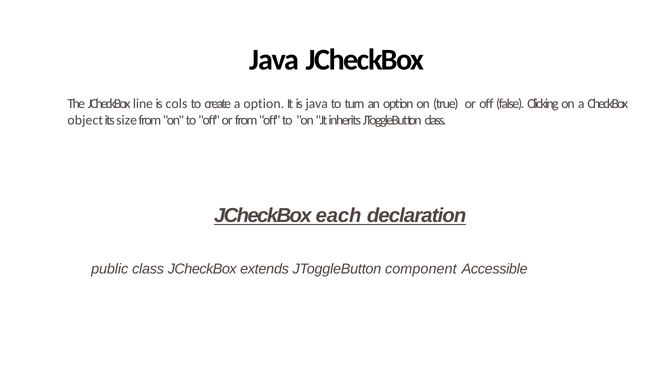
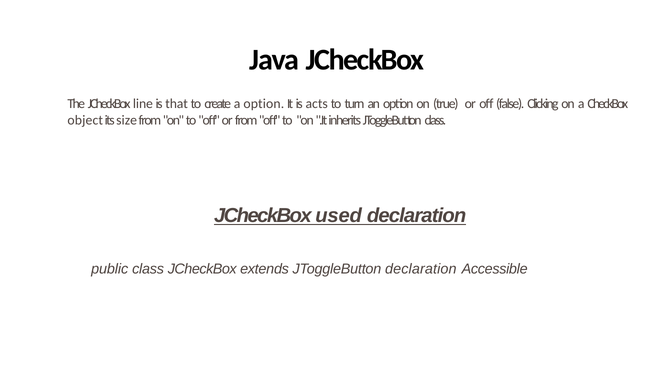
cols: cols -> that
is java: java -> acts
each: each -> used
JToggleButton component: component -> declaration
